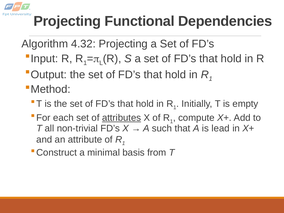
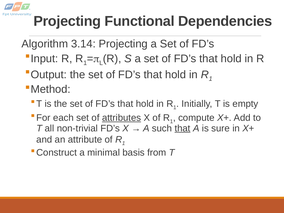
4.32: 4.32 -> 3.14
that at (183, 128) underline: none -> present
lead: lead -> sure
